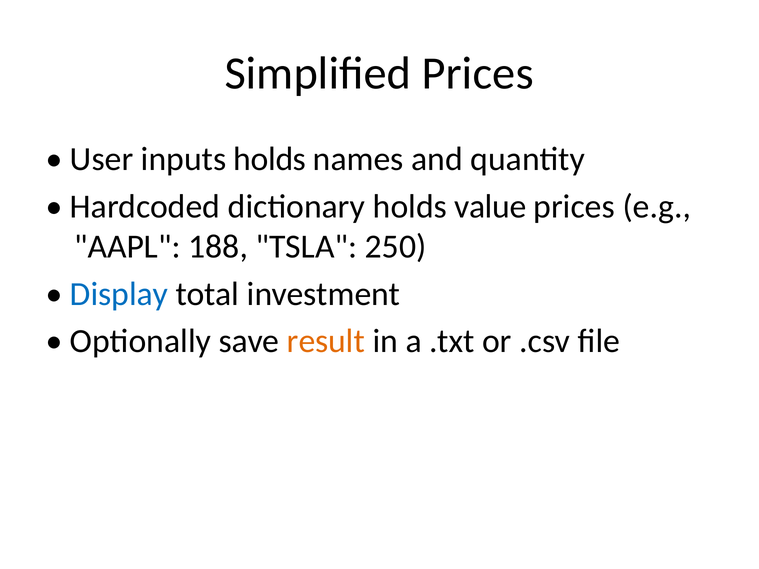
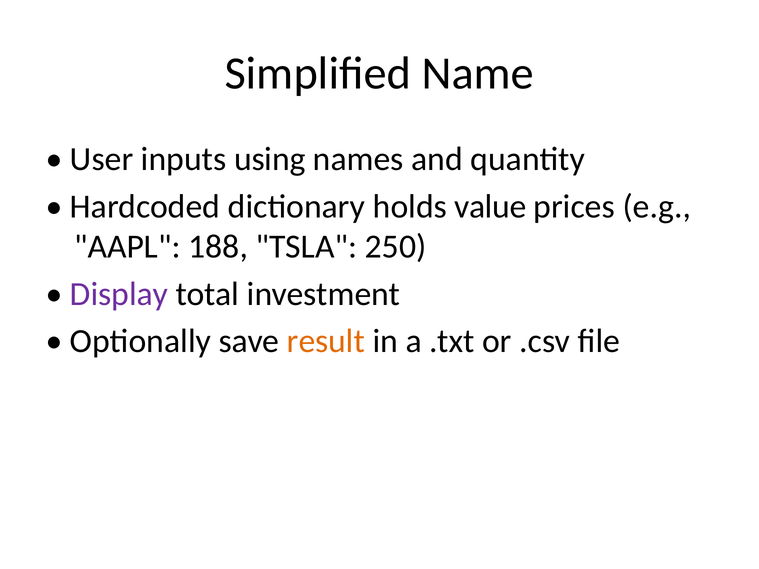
Simplified Prices: Prices -> Name
inputs holds: holds -> using
Display colour: blue -> purple
